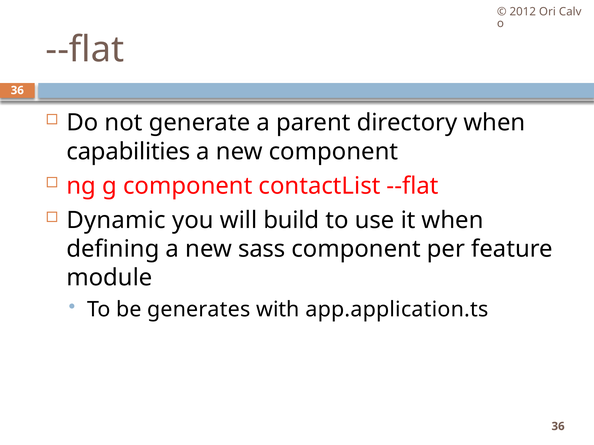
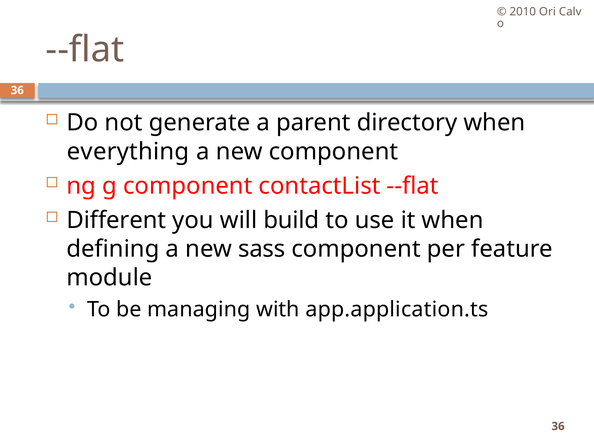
2012: 2012 -> 2010
capabilities: capabilities -> everything
Dynamic: Dynamic -> Different
generates: generates -> managing
